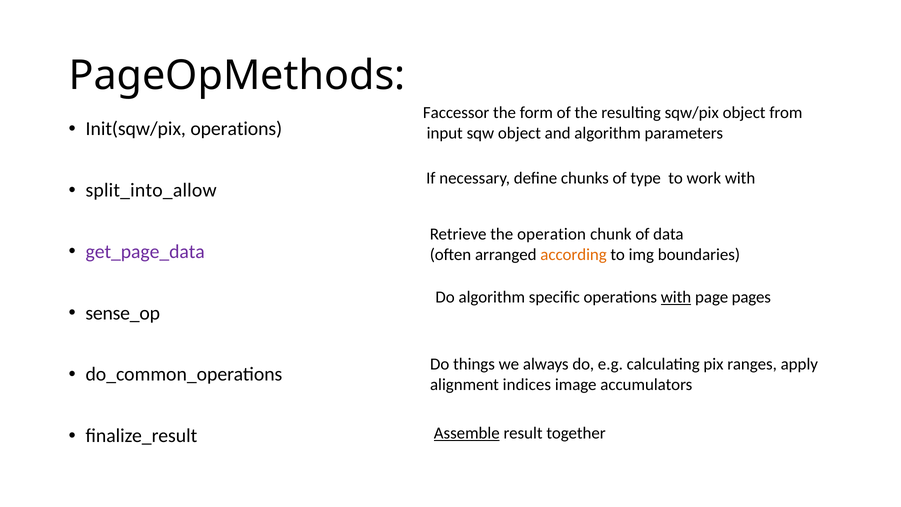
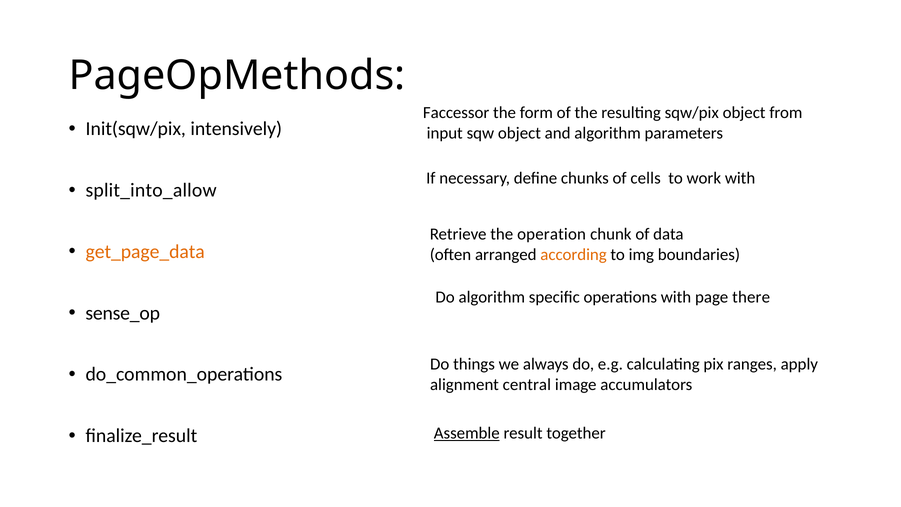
Init(sqw/pix operations: operations -> intensively
type: type -> cells
get_page_data colour: purple -> orange
with at (676, 297) underline: present -> none
pages: pages -> there
indices: indices -> central
